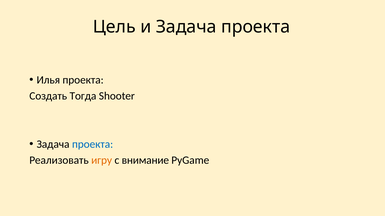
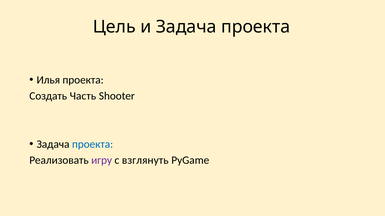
Тогда: Тогда -> Часть
игру colour: orange -> purple
внимание: внимание -> взглянуть
